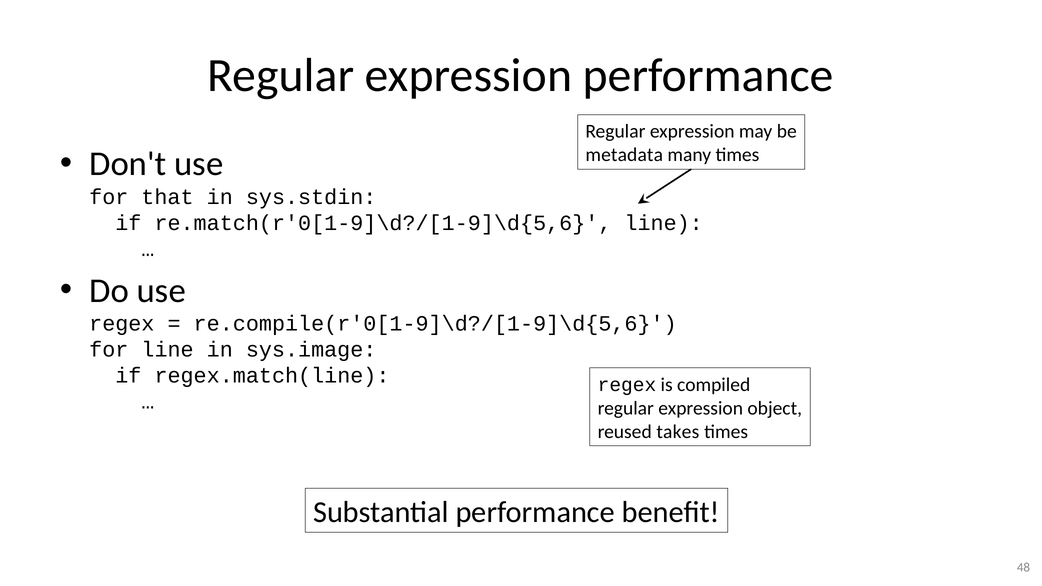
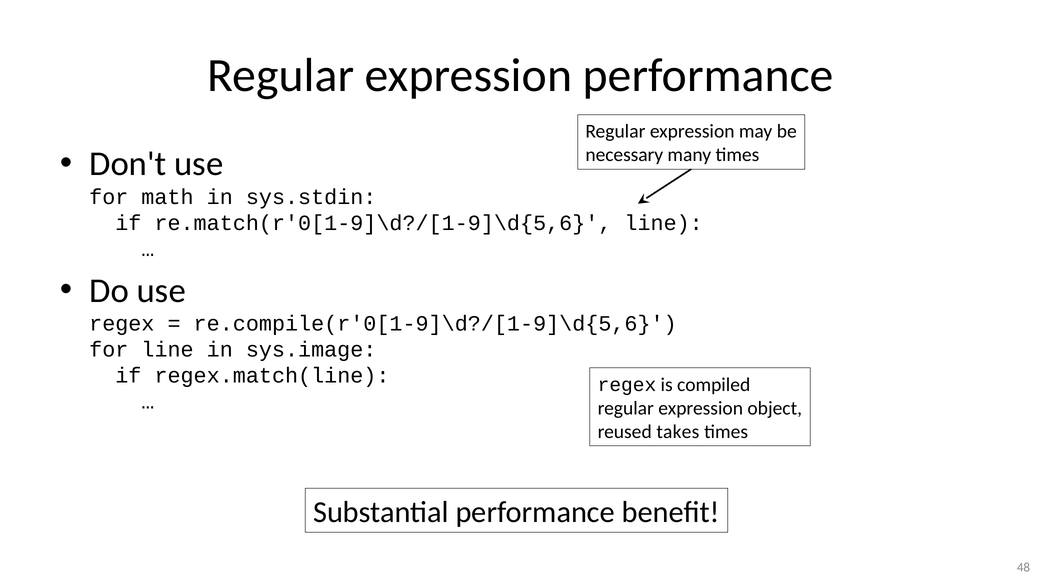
metadata: metadata -> necessary
that: that -> math
